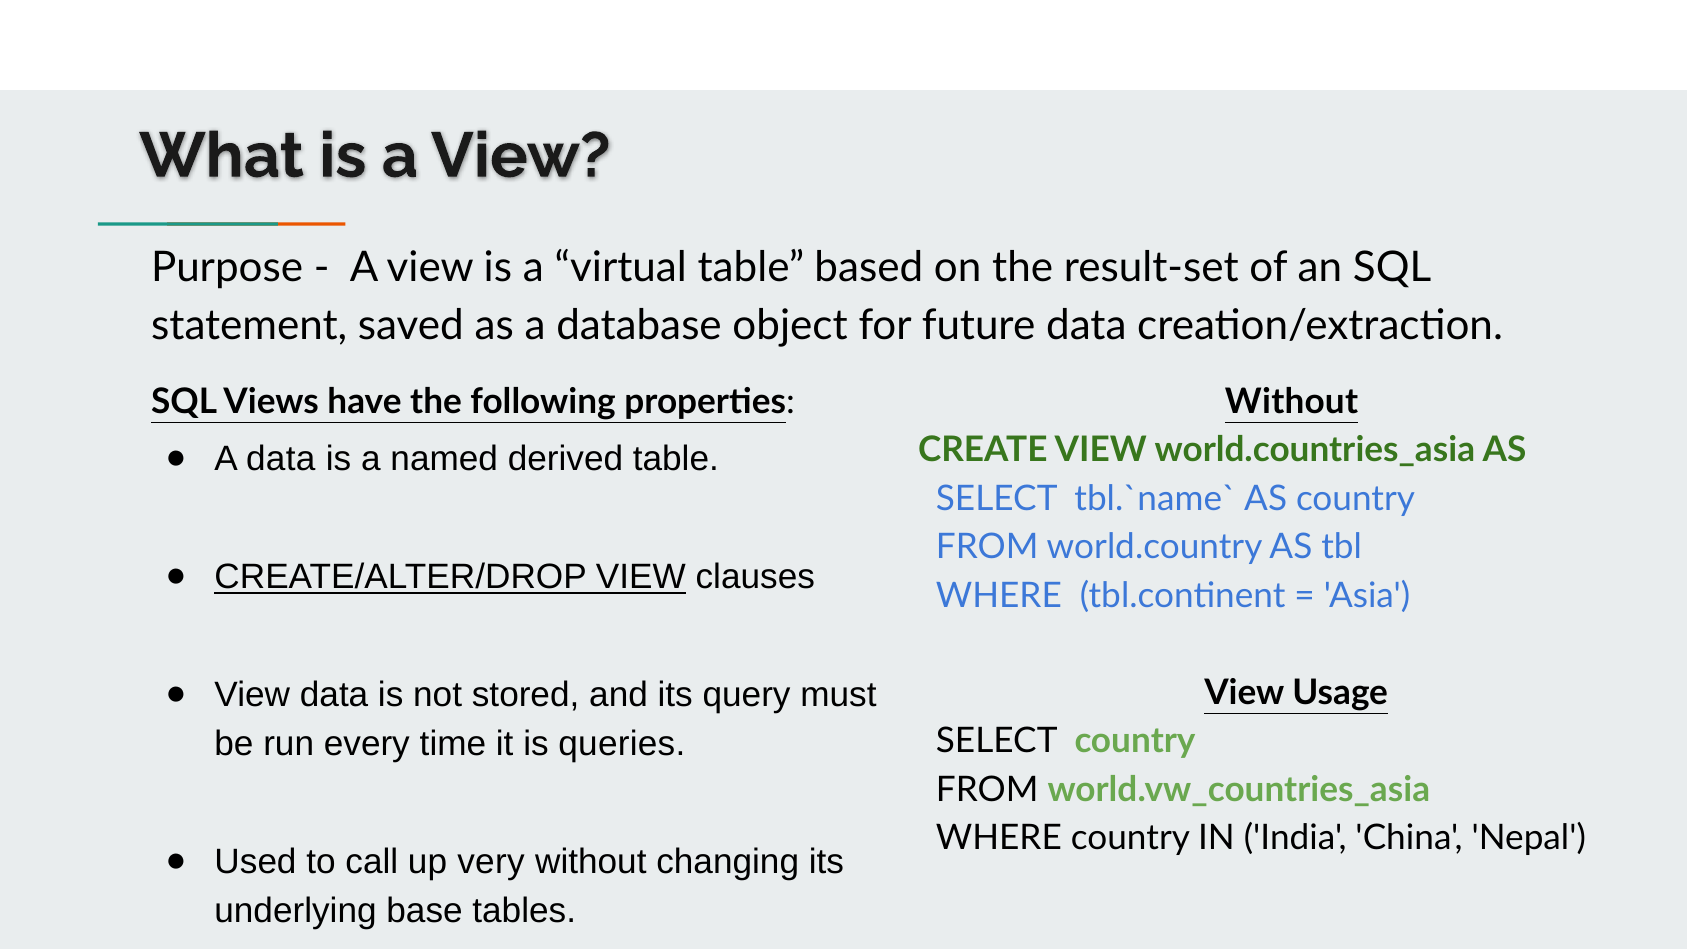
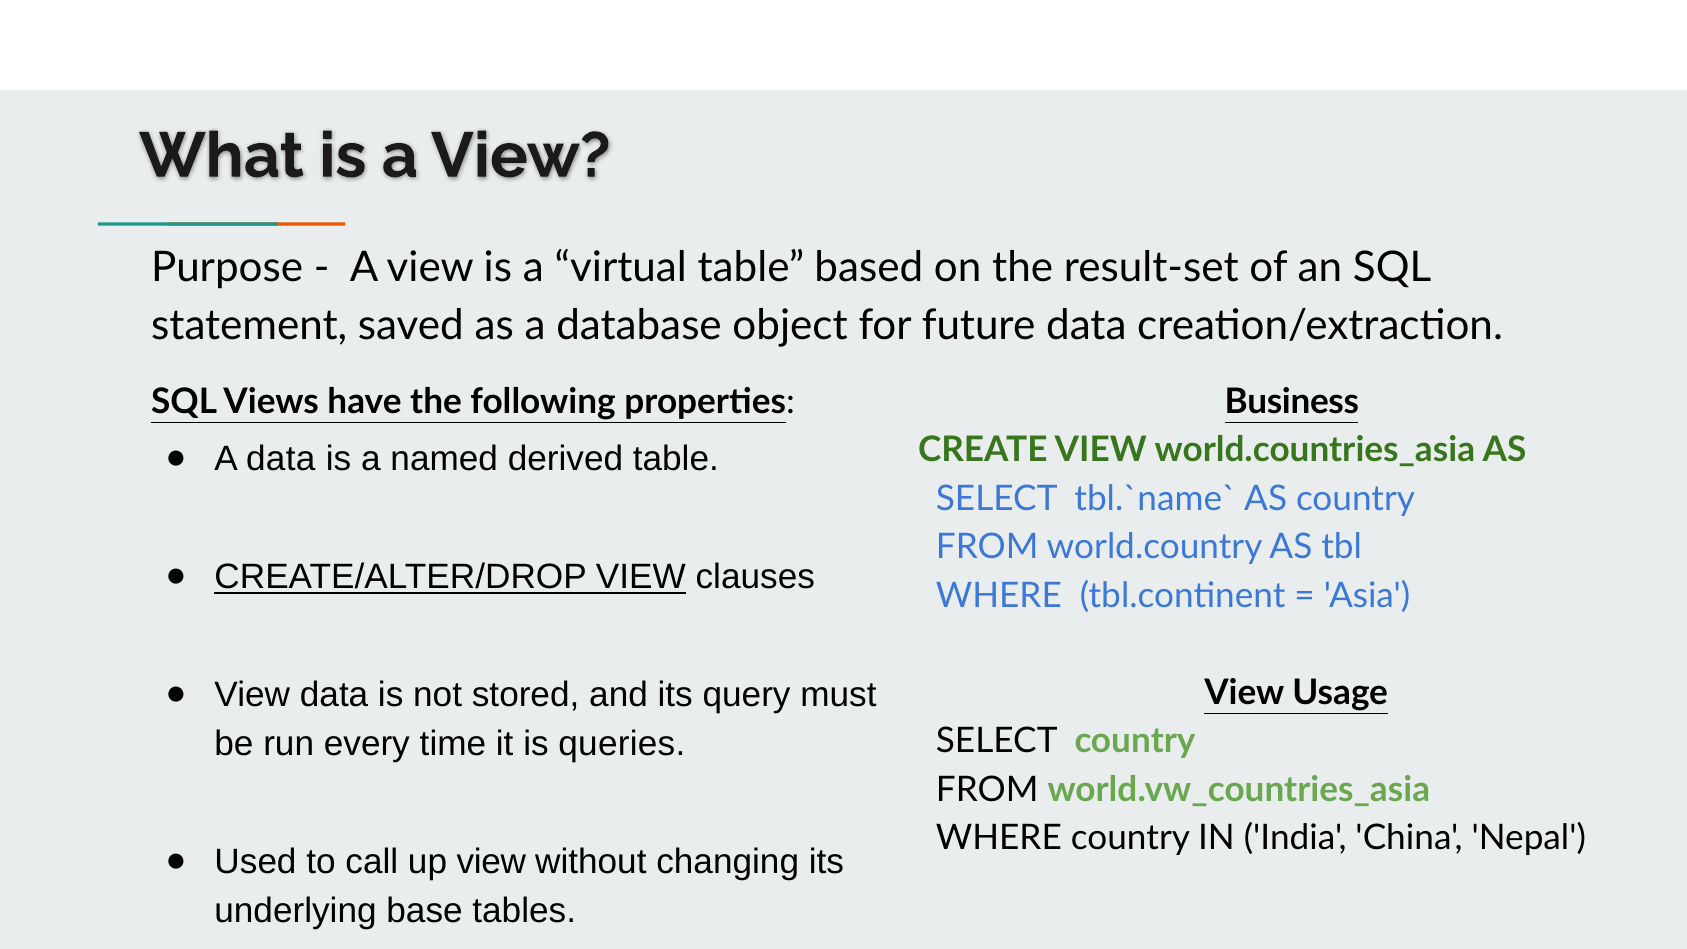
Without at (1292, 402): Without -> Business
up very: very -> view
